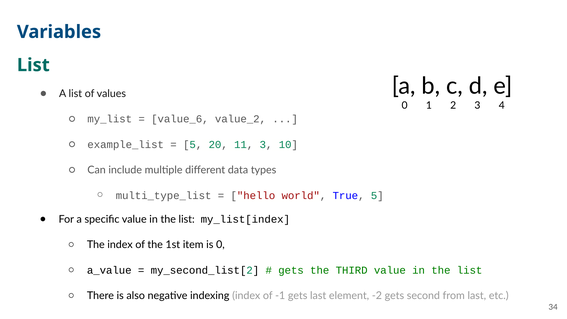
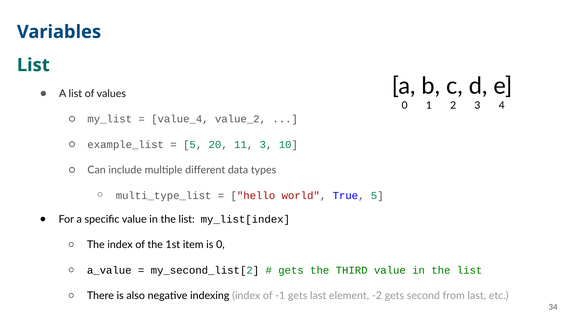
value_6: value_6 -> value_4
